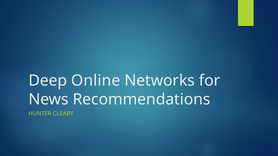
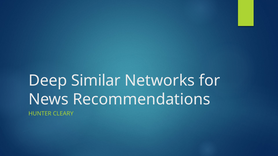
Online: Online -> Similar
